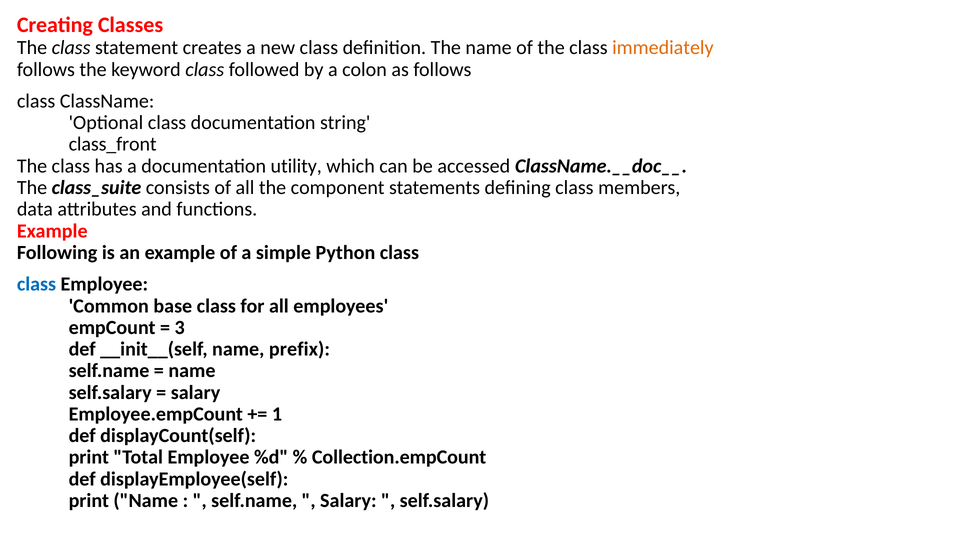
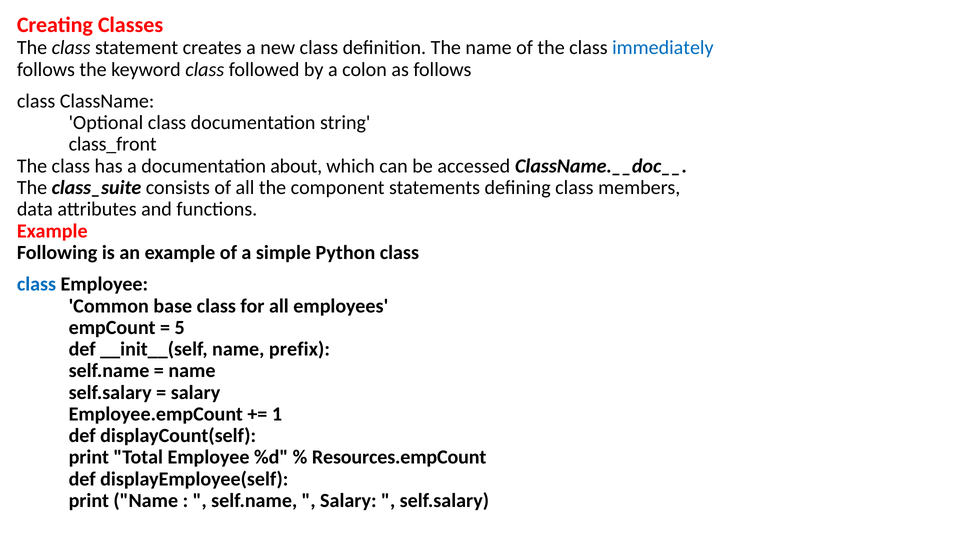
immediately colour: orange -> blue
utility: utility -> about
3: 3 -> 5
Collection.empCount: Collection.empCount -> Resources.empCount
